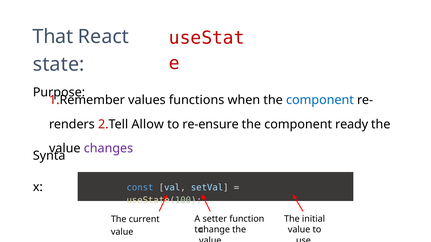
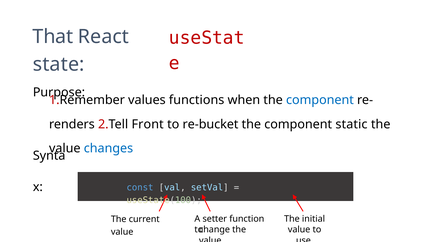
Allow: Allow -> Front
re-ensure: re-ensure -> re-bucket
ready: ready -> static
changes colour: purple -> blue
